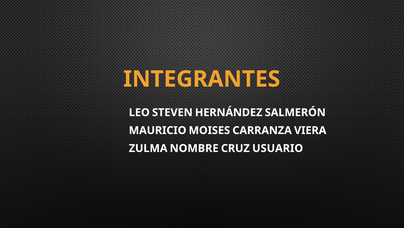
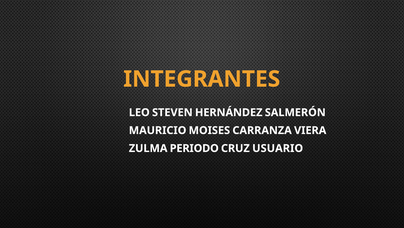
NOMBRE: NOMBRE -> PERIODO
